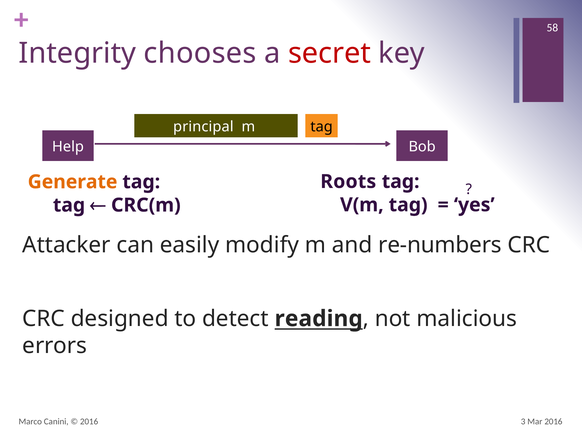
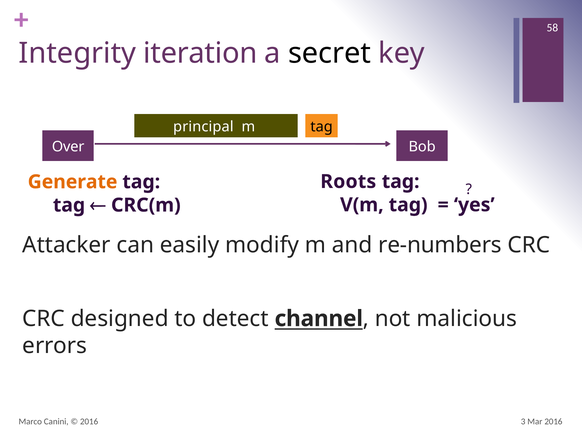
chooses: chooses -> iteration
secret colour: red -> black
Help: Help -> Over
reading: reading -> channel
